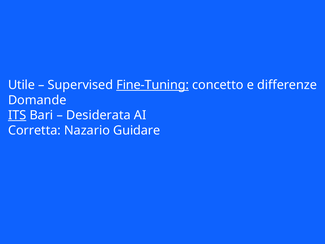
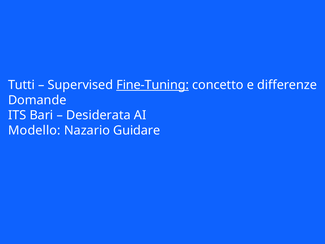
Utile: Utile -> Tutti
ITS underline: present -> none
Corretta: Corretta -> Modello
